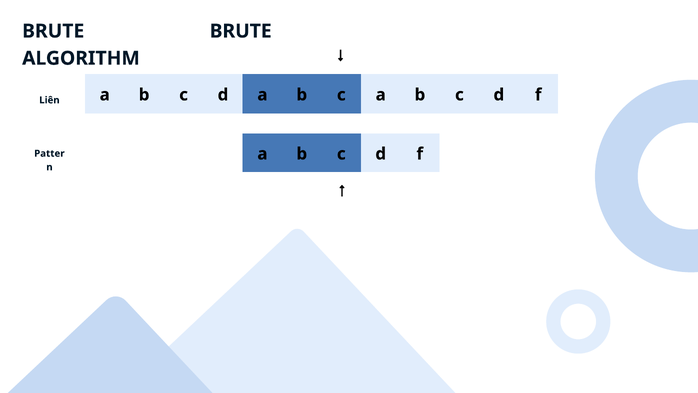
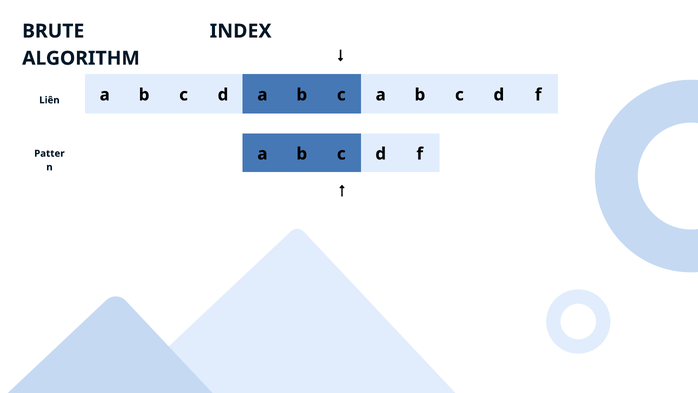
BRUTE BRUTE: BRUTE -> INDEX
